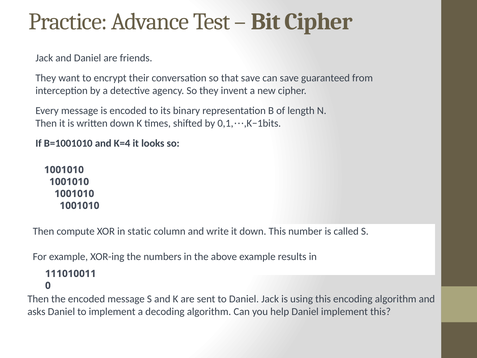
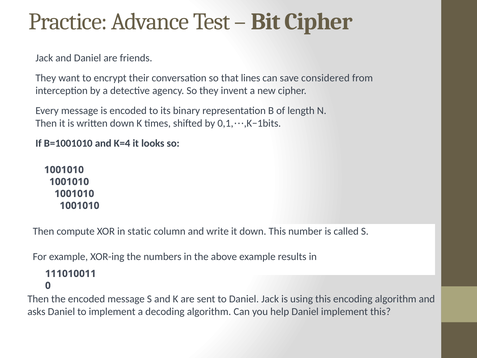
that save: save -> lines
guaranteed: guaranteed -> considered
